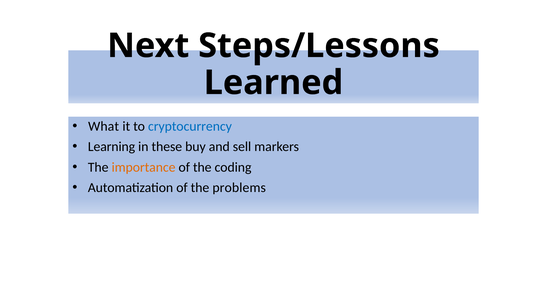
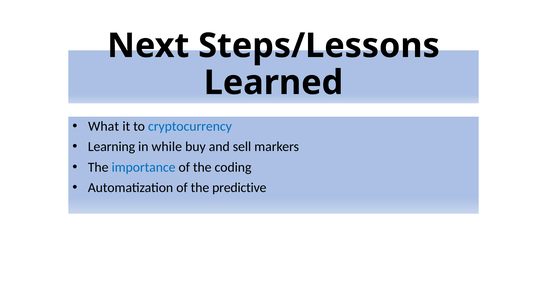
these: these -> while
importance colour: orange -> blue
problems: problems -> predictive
